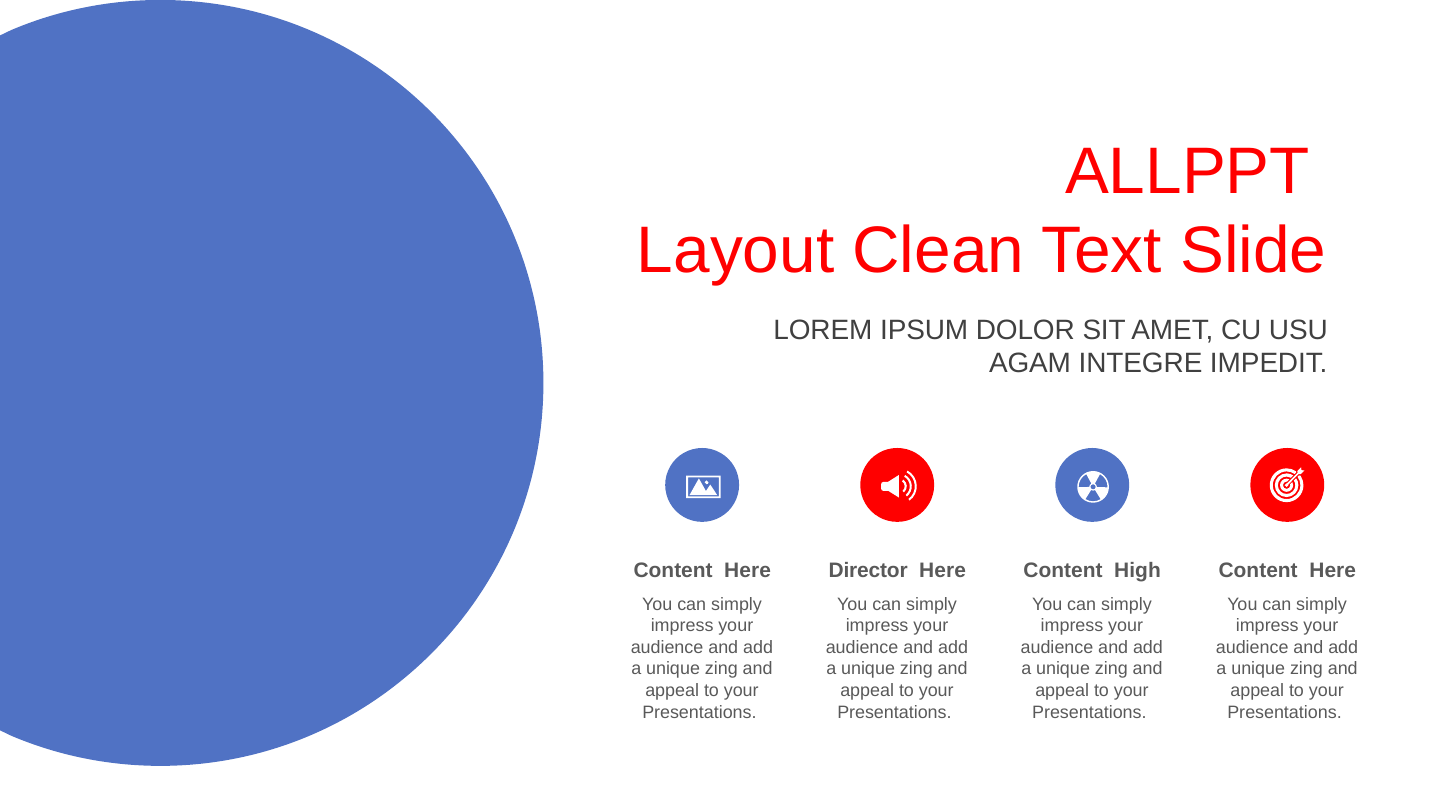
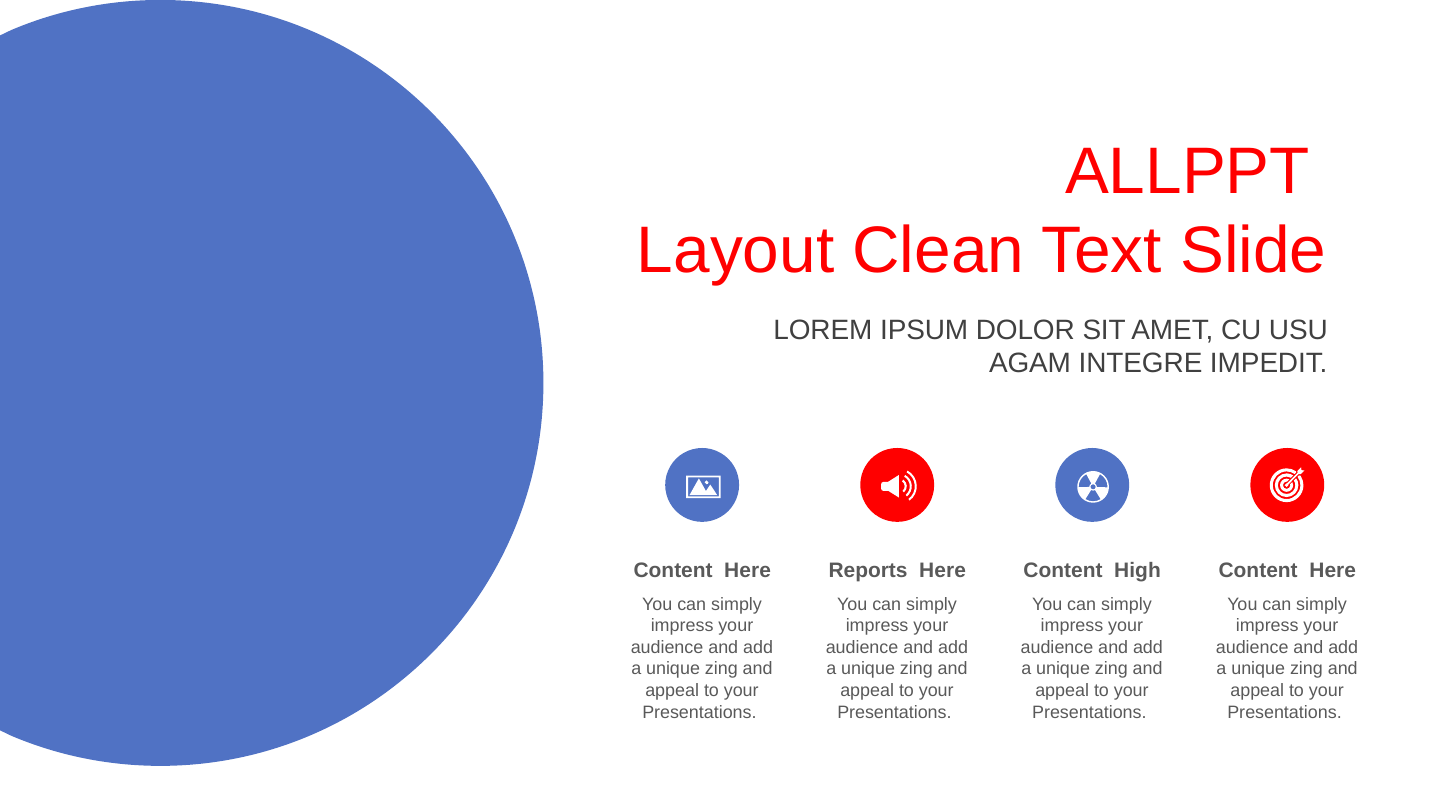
Director: Director -> Reports
